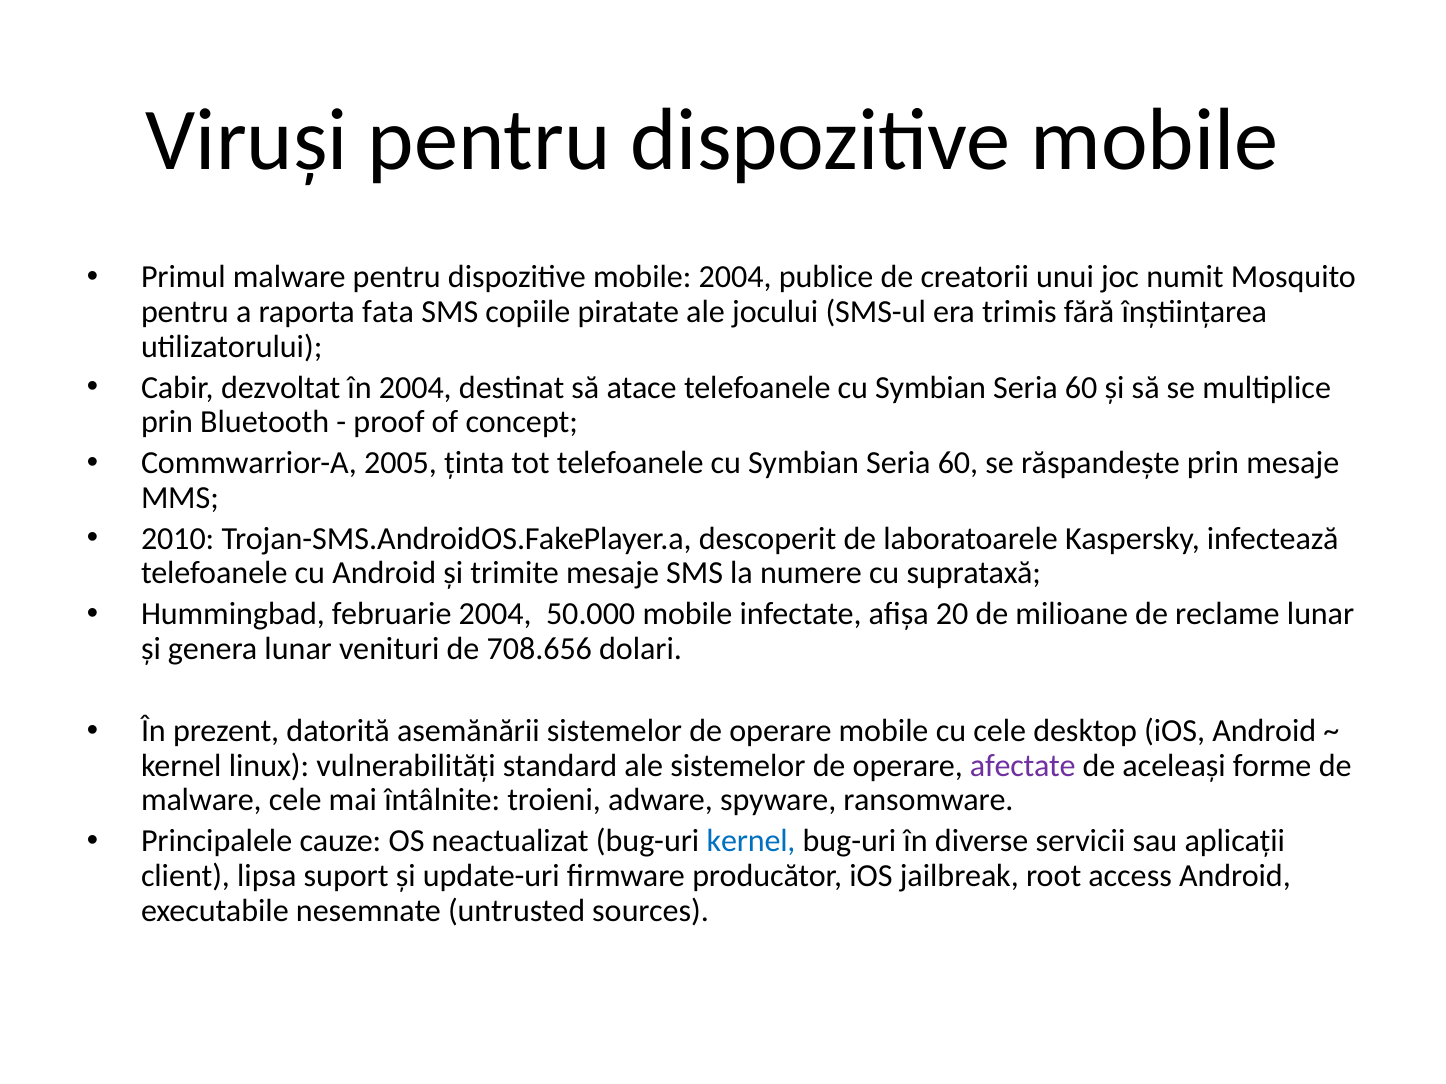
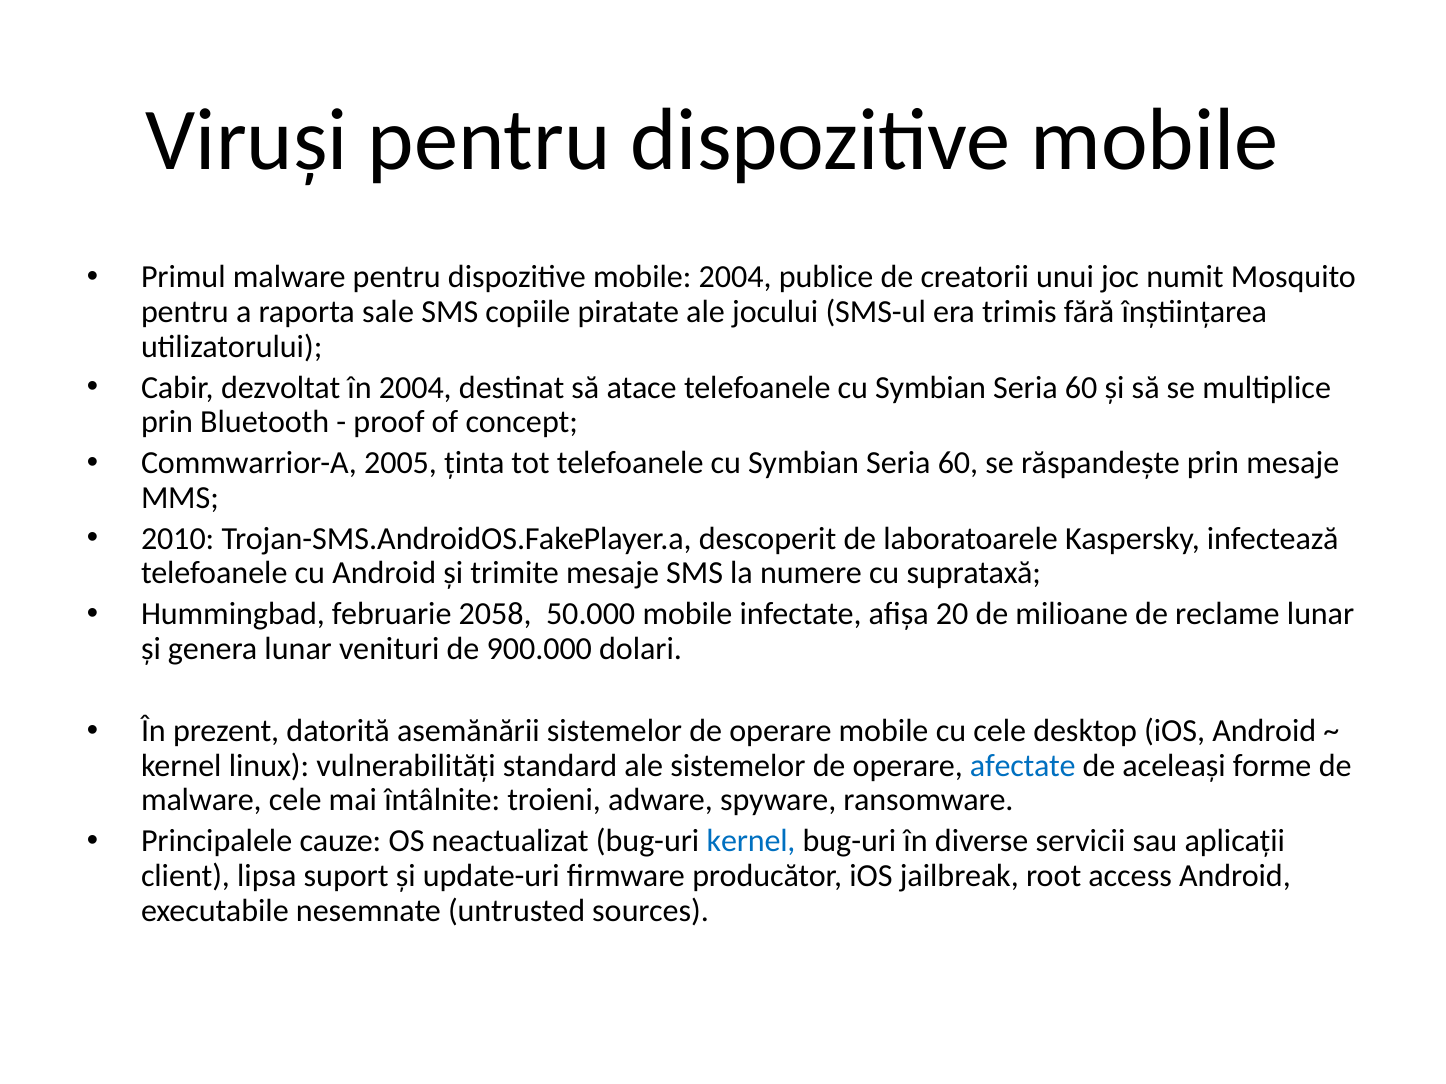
fata: fata -> sale
februarie 2004: 2004 -> 2058
708.656: 708.656 -> 900.000
afectate colour: purple -> blue
